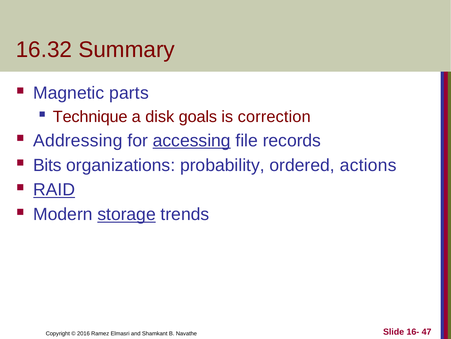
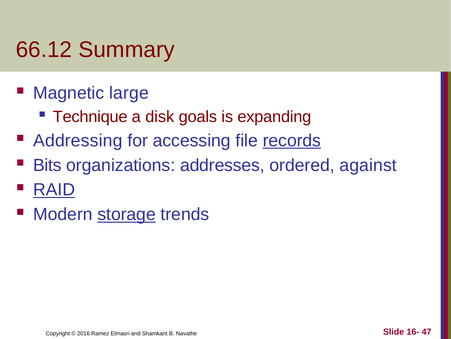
16.32: 16.32 -> 66.12
parts: parts -> large
correction: correction -> expanding
accessing underline: present -> none
records underline: none -> present
probability: probability -> addresses
actions: actions -> against
